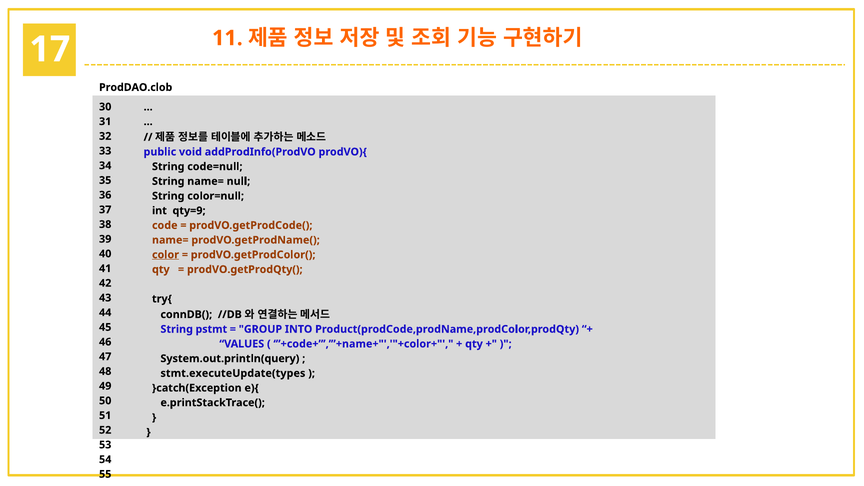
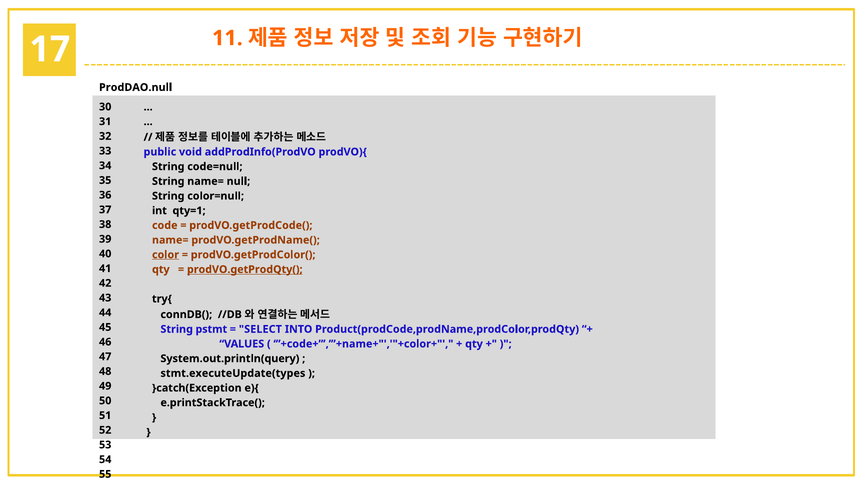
ProdDAO.clob: ProdDAO.clob -> ProdDAO.null
qty=9: qty=9 -> qty=1
prodVO.getProdQty( underline: none -> present
GROUP: GROUP -> SELECT
